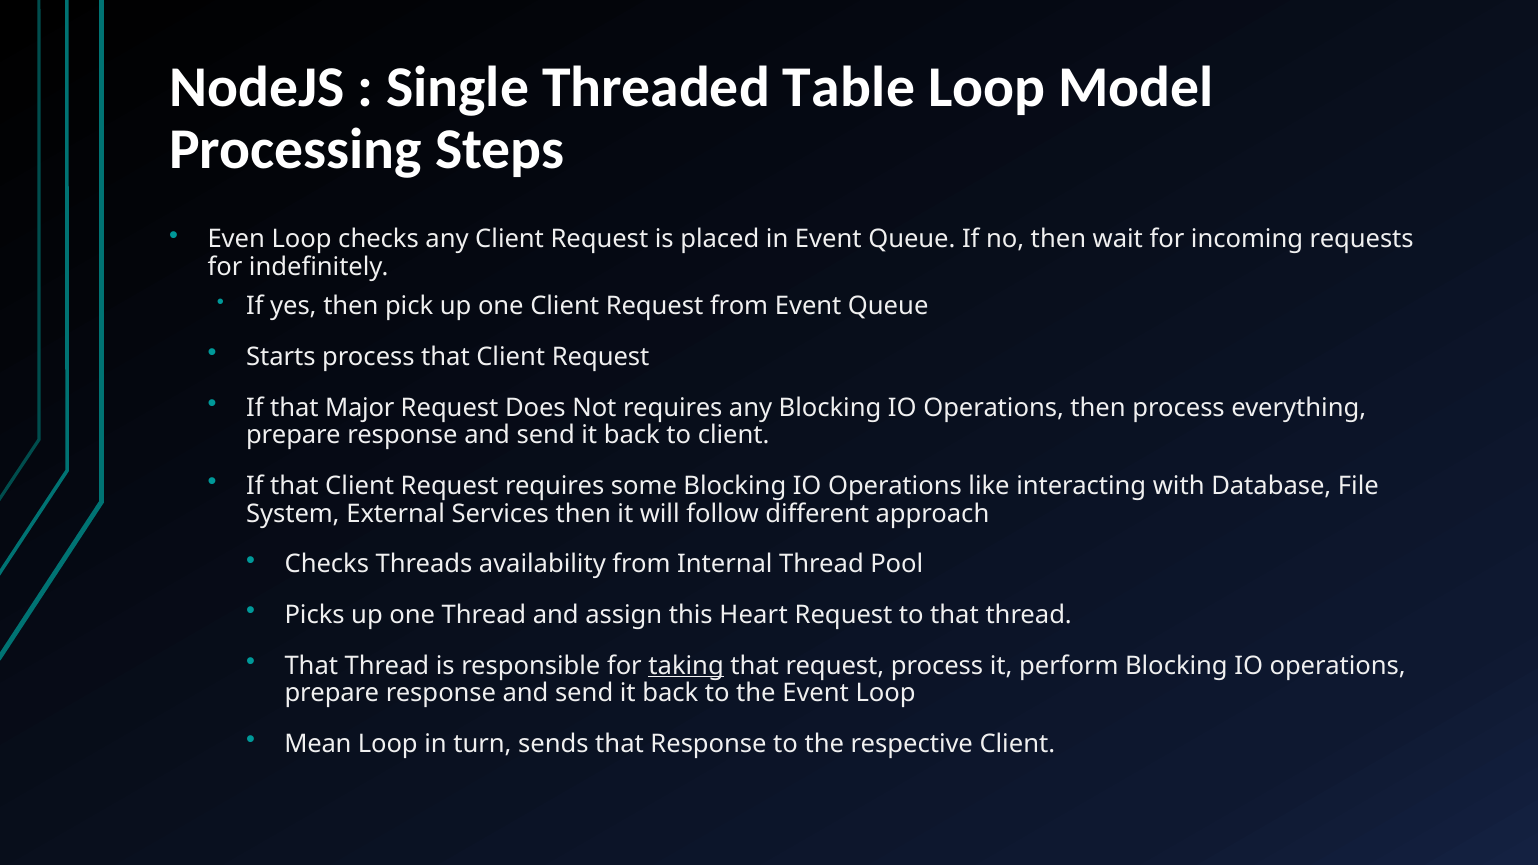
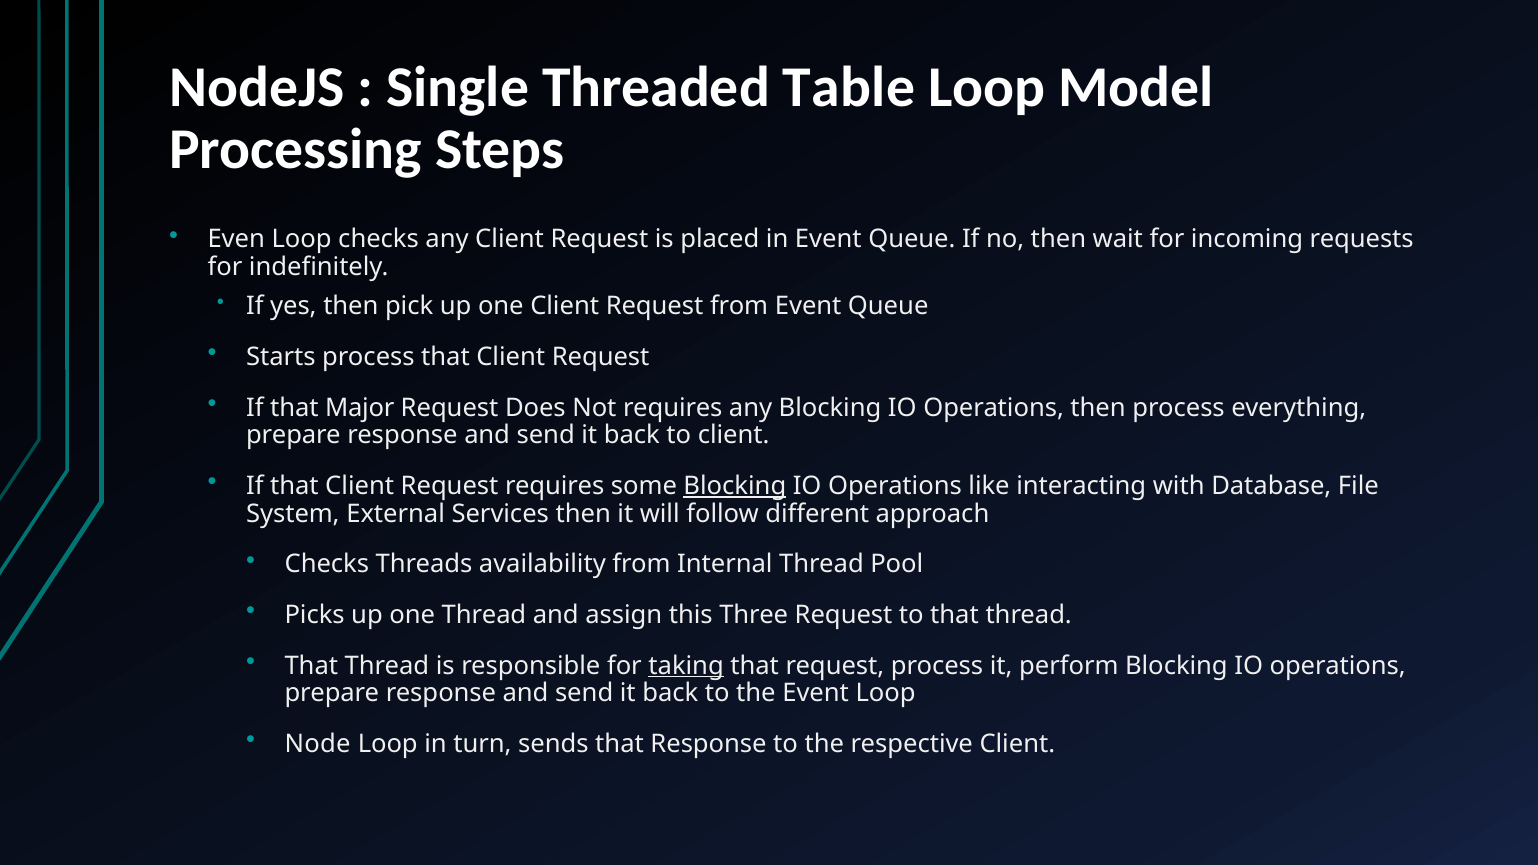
Blocking at (735, 486) underline: none -> present
Heart: Heart -> Three
Mean: Mean -> Node
